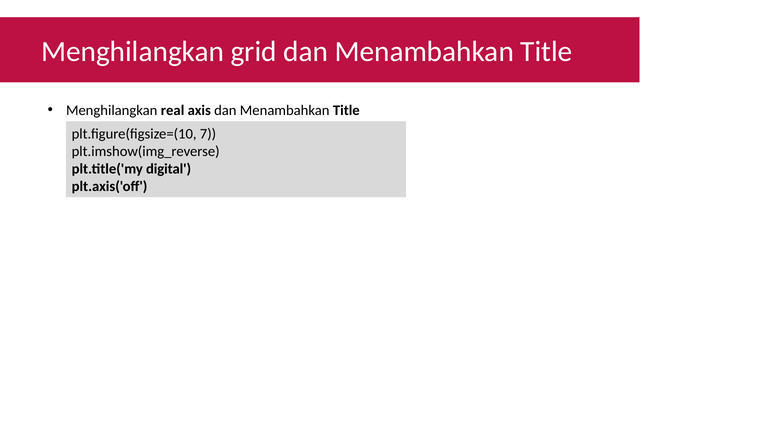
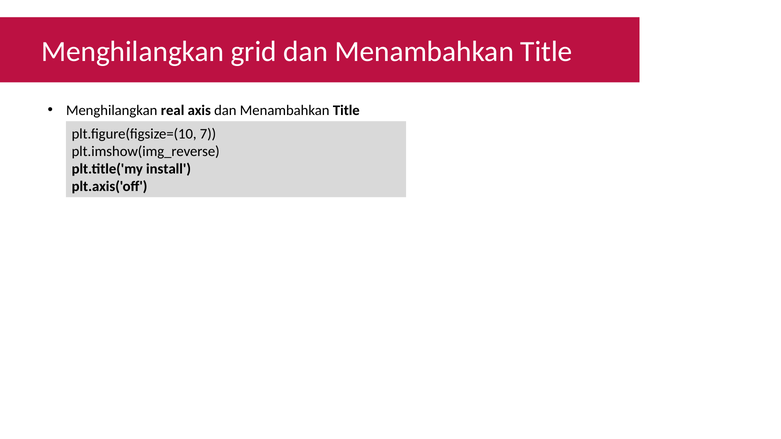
digital: digital -> install
